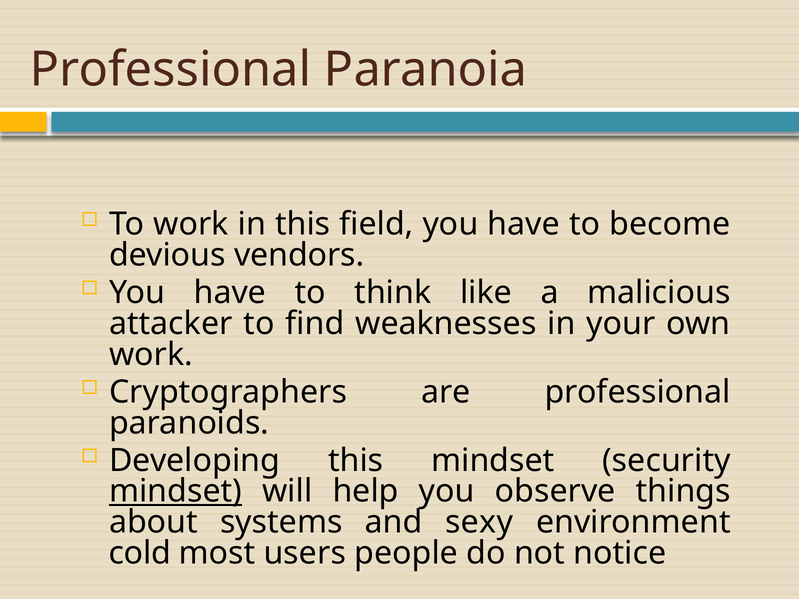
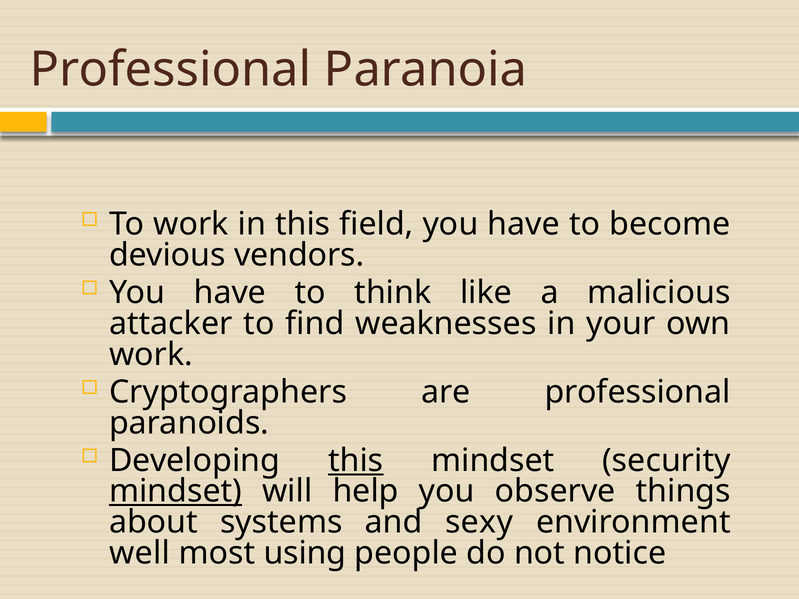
this at (356, 461) underline: none -> present
cold: cold -> well
users: users -> using
